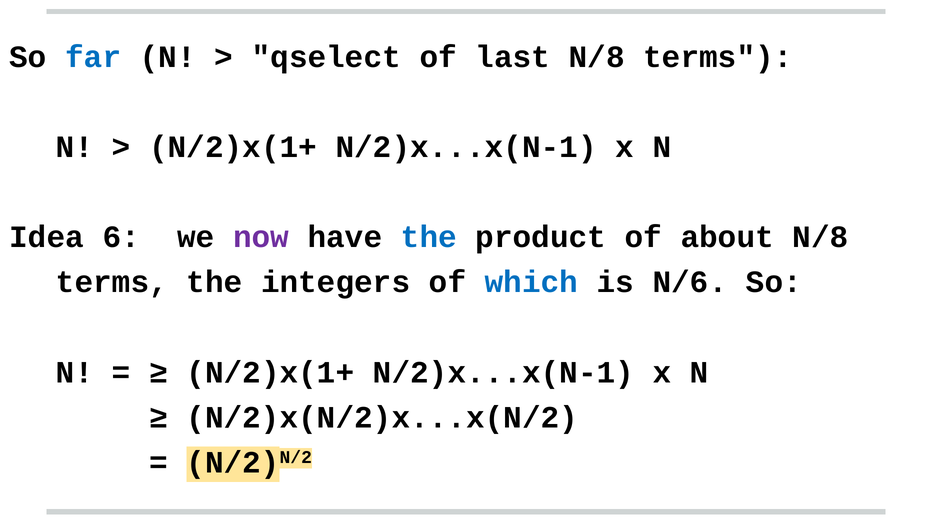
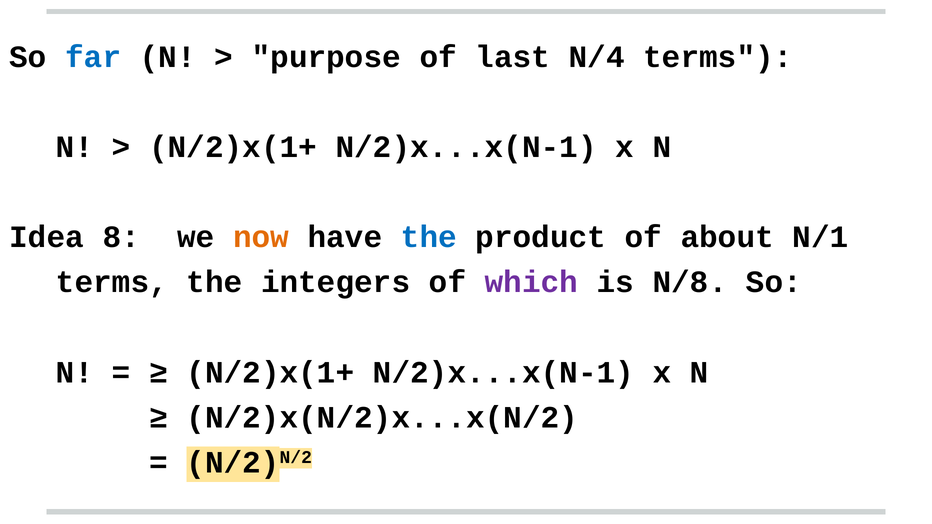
qselect: qselect -> purpose
last N/8: N/8 -> N/4
6: 6 -> 8
now colour: purple -> orange
about N/8: N/8 -> N/1
which colour: blue -> purple
N/6: N/6 -> N/8
